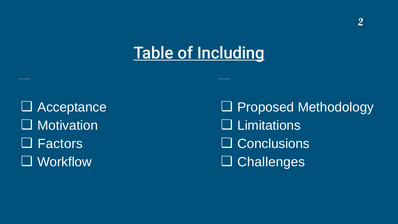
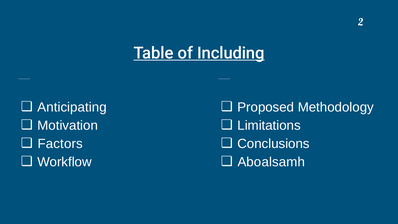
Acceptance: Acceptance -> Anticipating
Challenges: Challenges -> Aboalsamh
